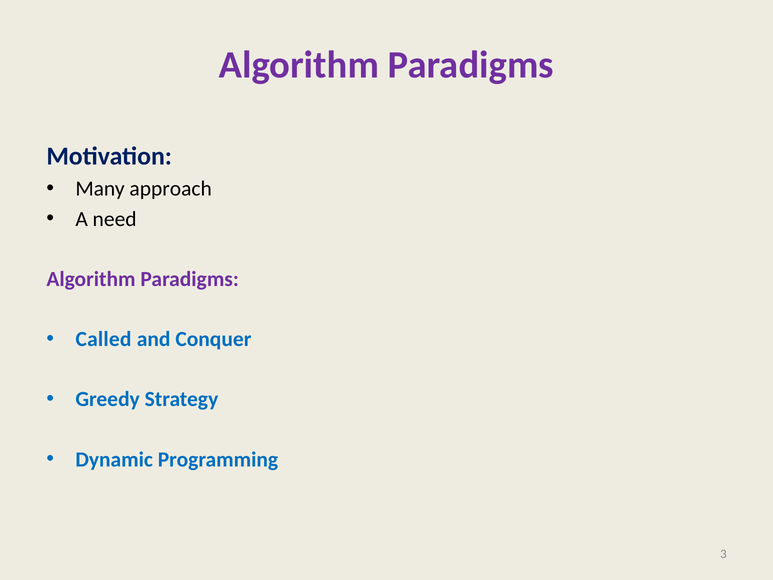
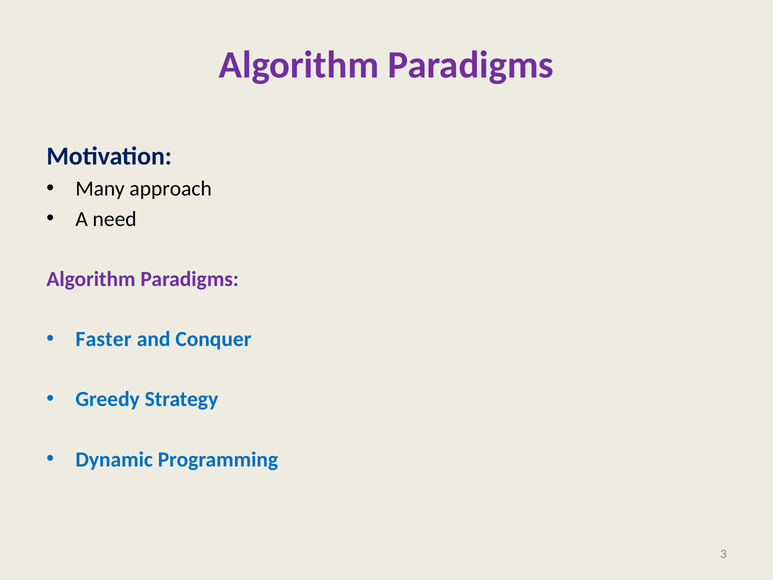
Called: Called -> Faster
